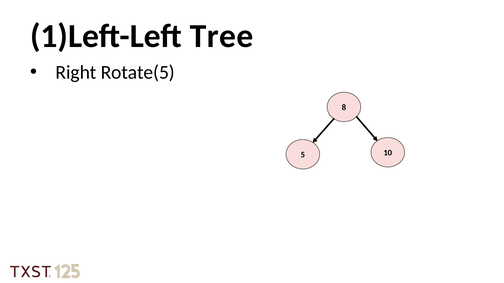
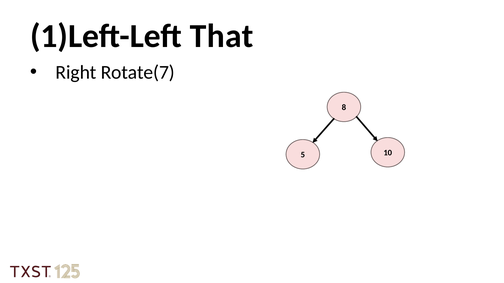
Tree: Tree -> That
Rotate(5: Rotate(5 -> Rotate(7
